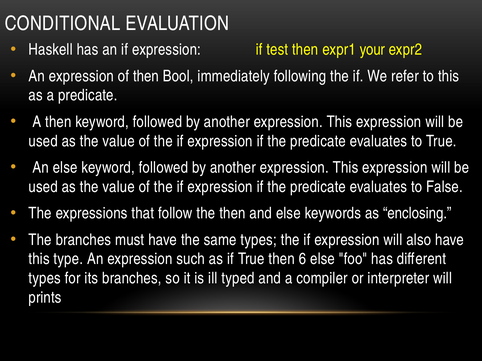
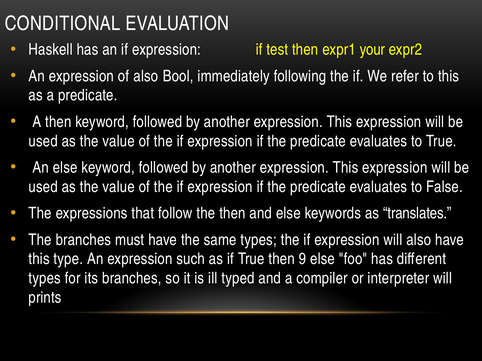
of then: then -> also
enclosing: enclosing -> translates
6: 6 -> 9
